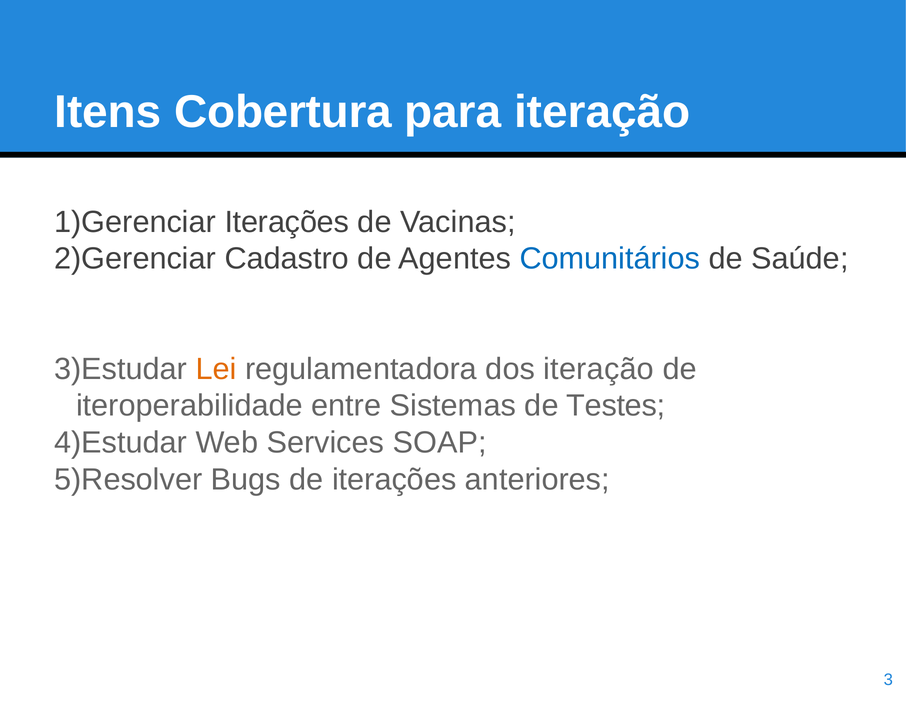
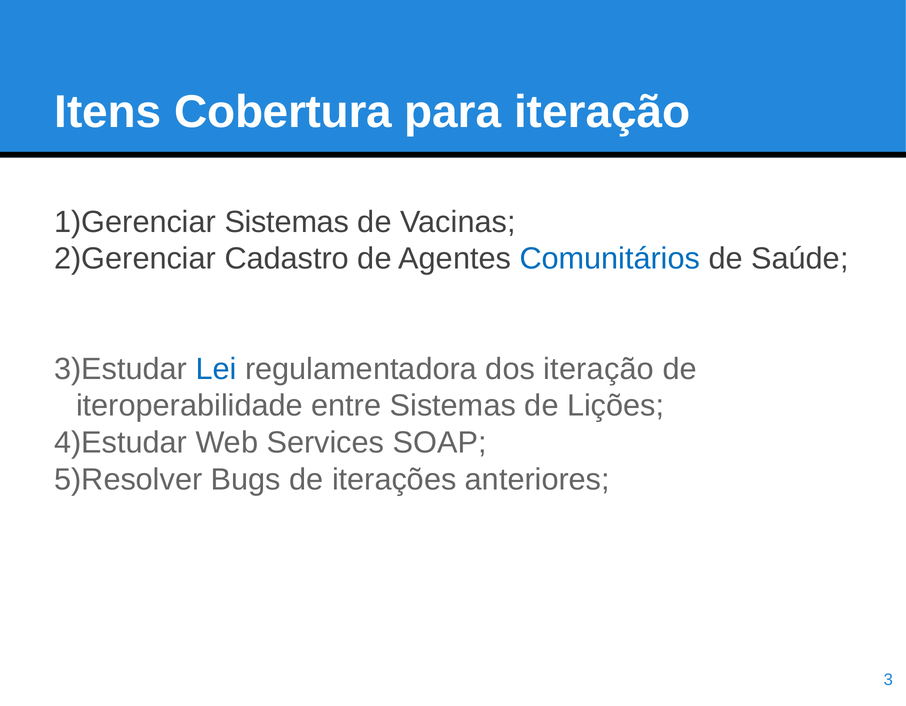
Iterações at (287, 222): Iterações -> Sistemas
Lei colour: orange -> blue
Testes: Testes -> Lições
